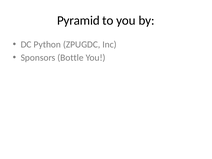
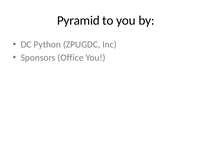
Bottle: Bottle -> Office
